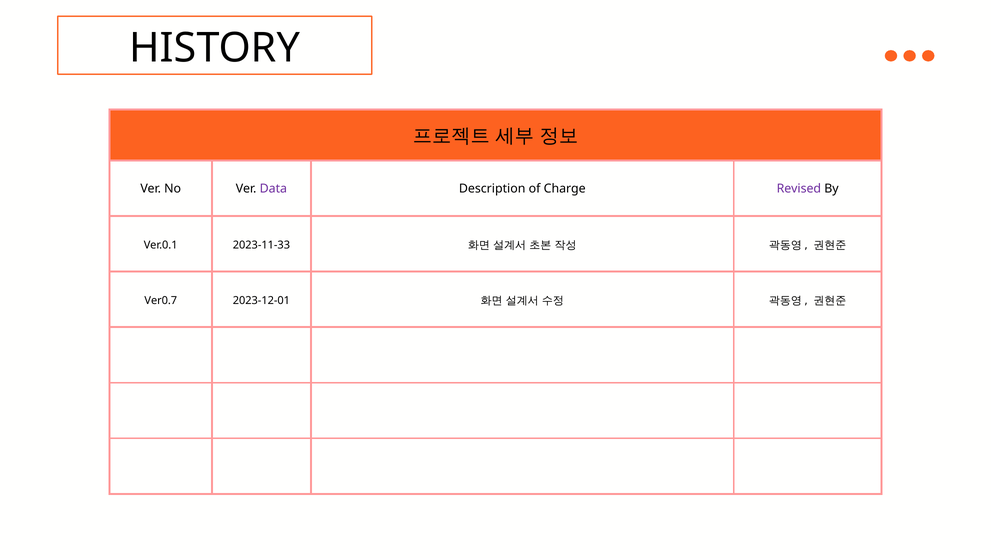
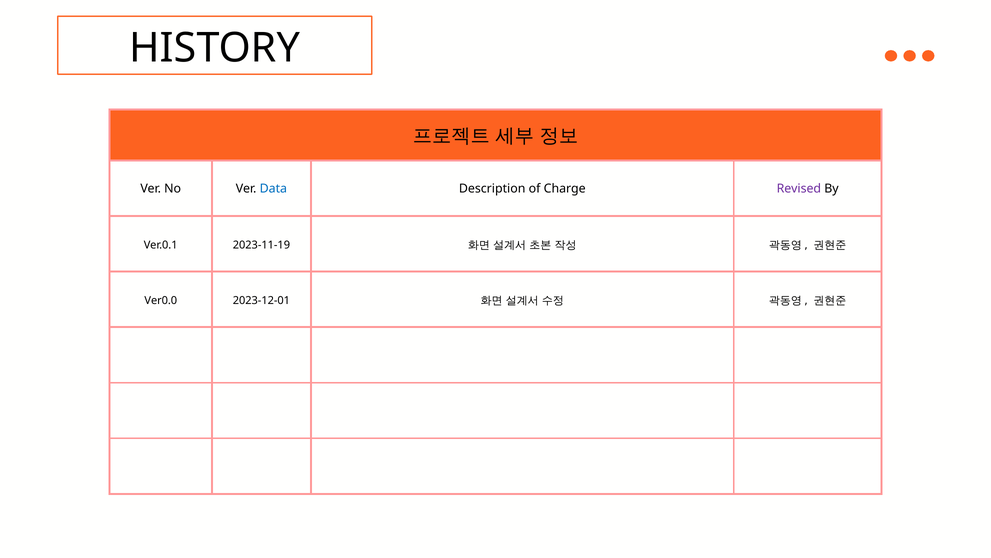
Data colour: purple -> blue
2023-11-33: 2023-11-33 -> 2023-11-19
Ver0.7: Ver0.7 -> Ver0.0
